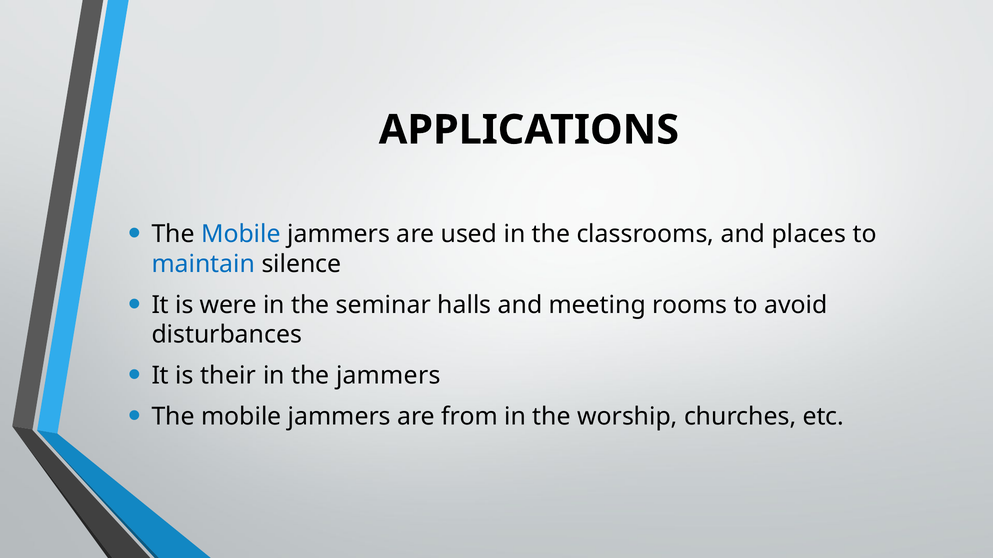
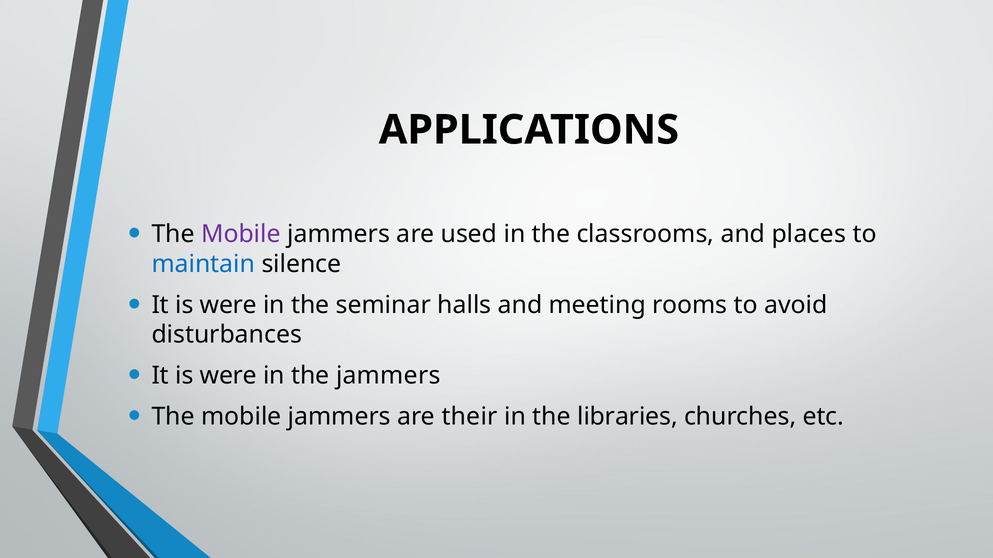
Mobile at (241, 234) colour: blue -> purple
their at (228, 376): their -> were
from: from -> their
worship: worship -> libraries
